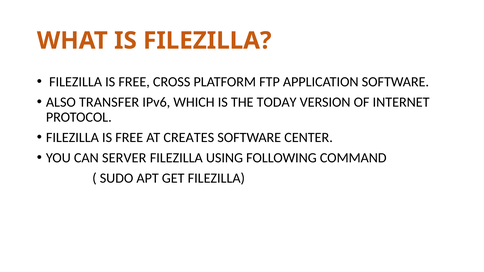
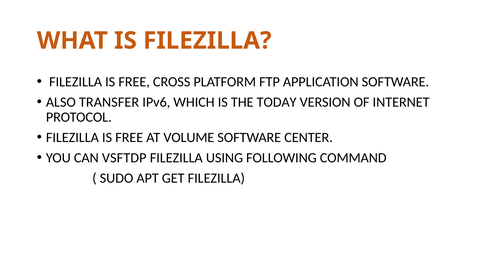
CREATES: CREATES -> VOLUME
SERVER: SERVER -> VSFTDP
